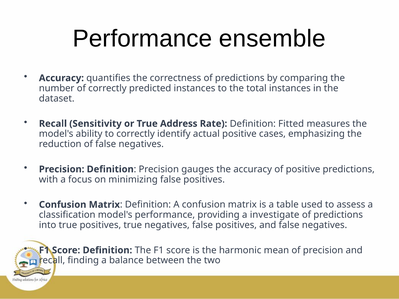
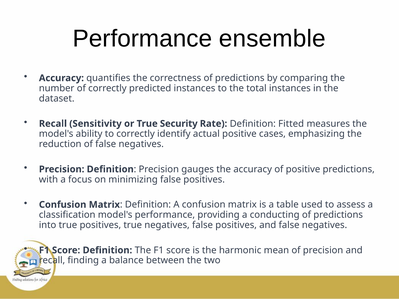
Address: Address -> Security
investigate: investigate -> conducting
